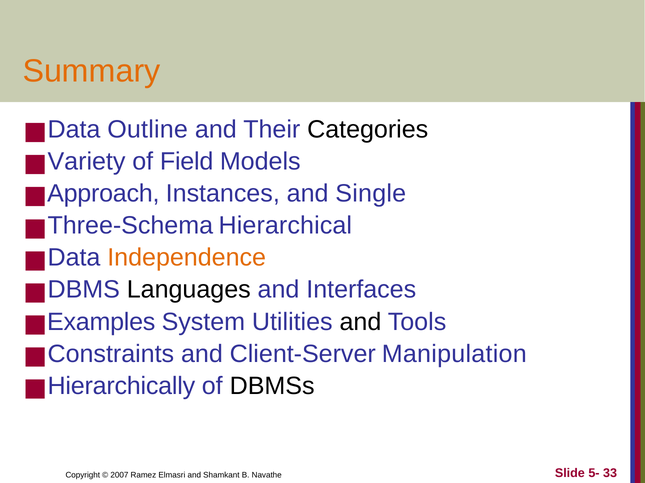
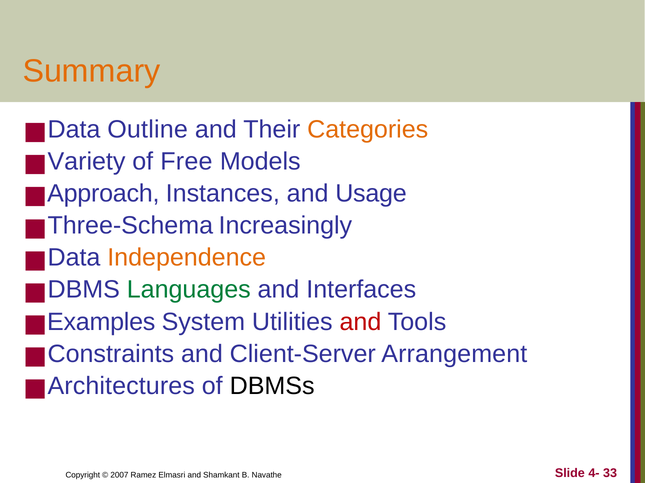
Categories colour: black -> orange
Field: Field -> Free
Single: Single -> Usage
Hierarchical: Hierarchical -> Increasingly
Languages colour: black -> green
and at (360, 322) colour: black -> red
Manipulation: Manipulation -> Arrangement
Hierarchically: Hierarchically -> Architectures
5-: 5- -> 4-
